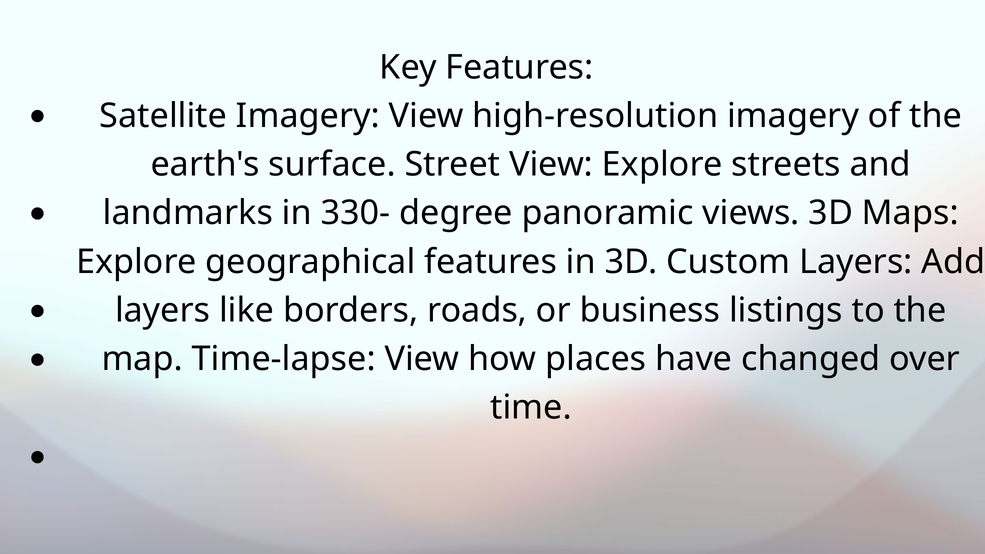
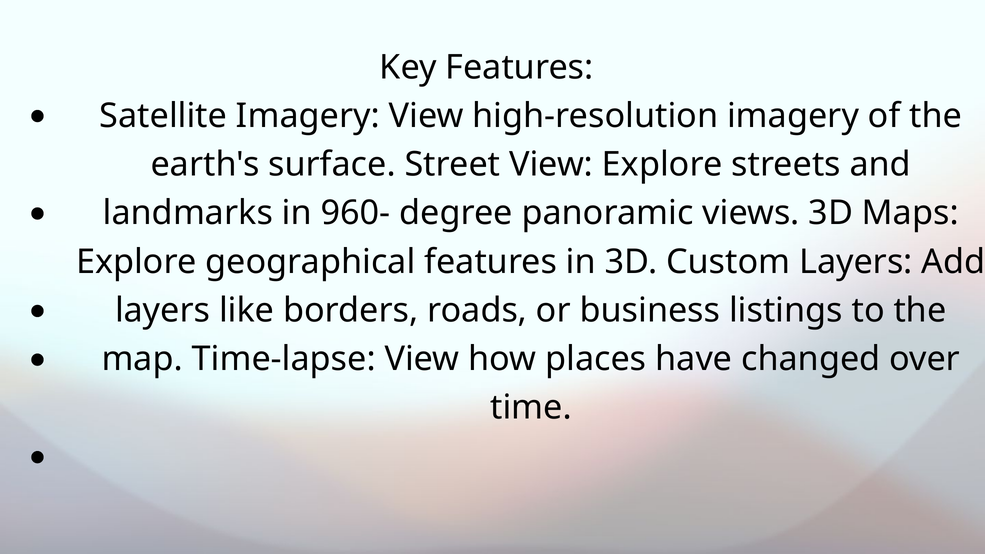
330-: 330- -> 960-
